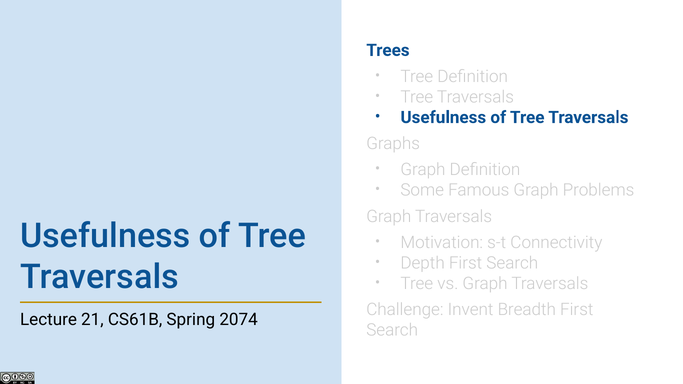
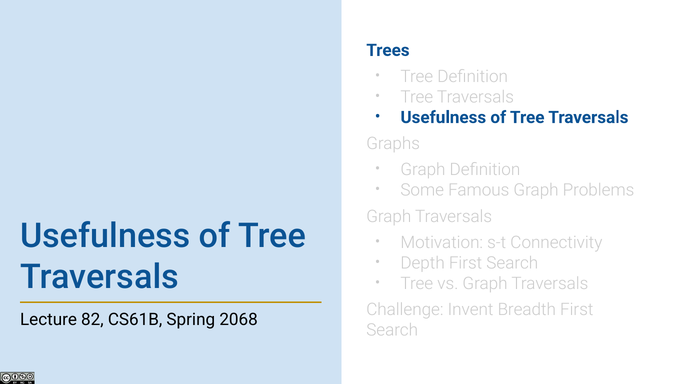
21: 21 -> 82
2074: 2074 -> 2068
